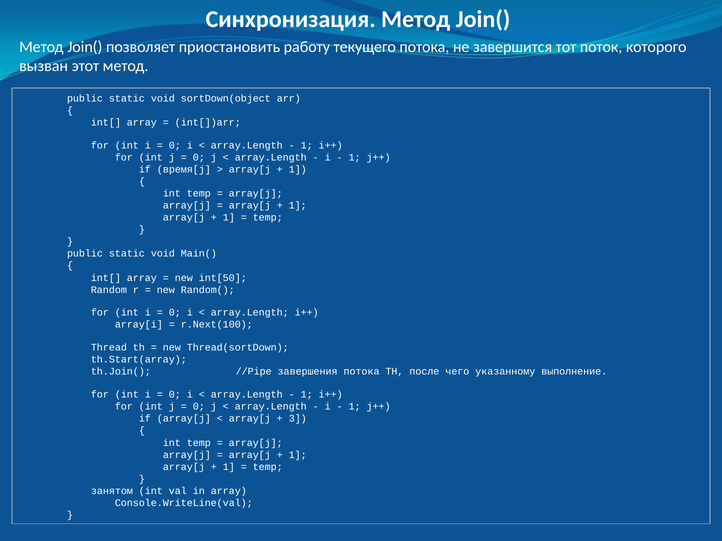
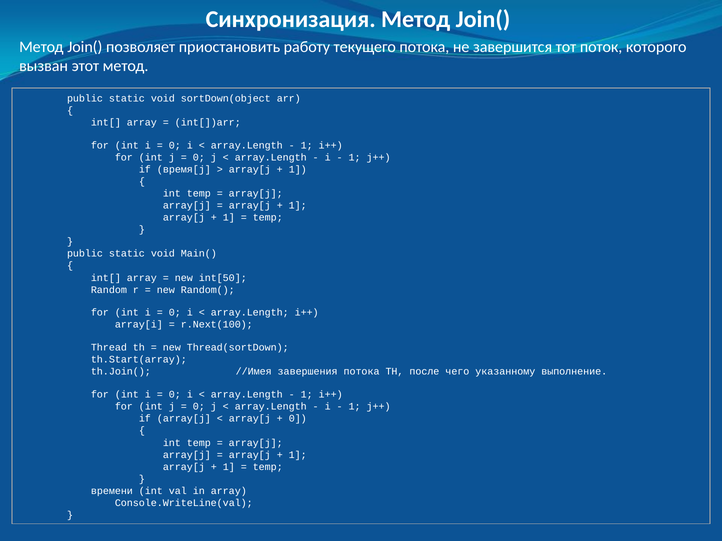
//Pipe: //Pipe -> //Имея
3 at (298, 419): 3 -> 0
занятом: занятом -> времени
